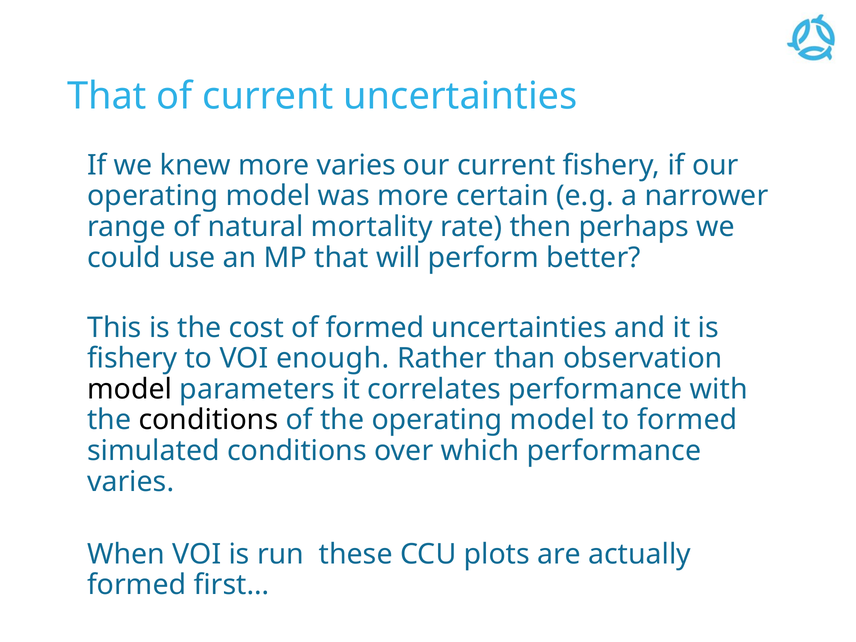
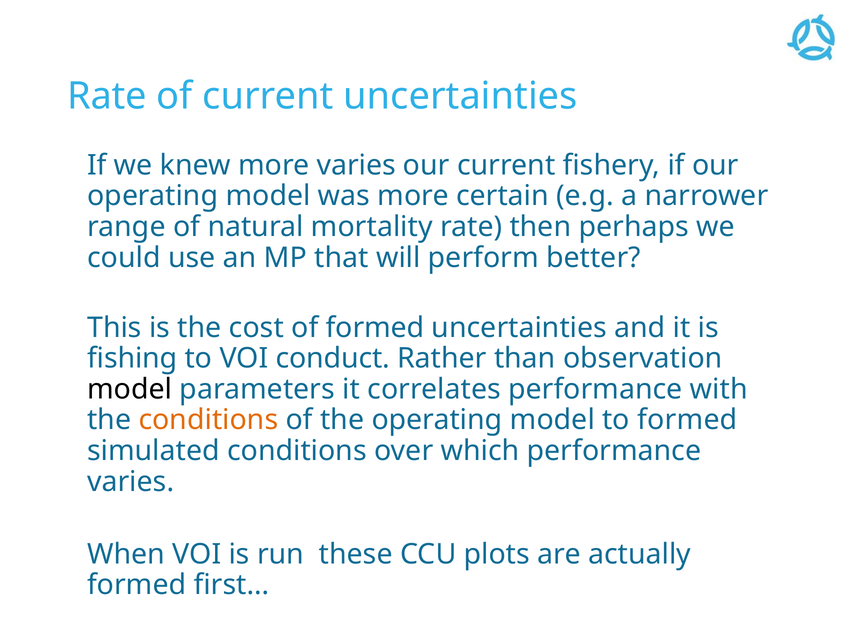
That at (107, 96): That -> Rate
fishery at (132, 358): fishery -> fishing
enough: enough -> conduct
conditions at (208, 420) colour: black -> orange
